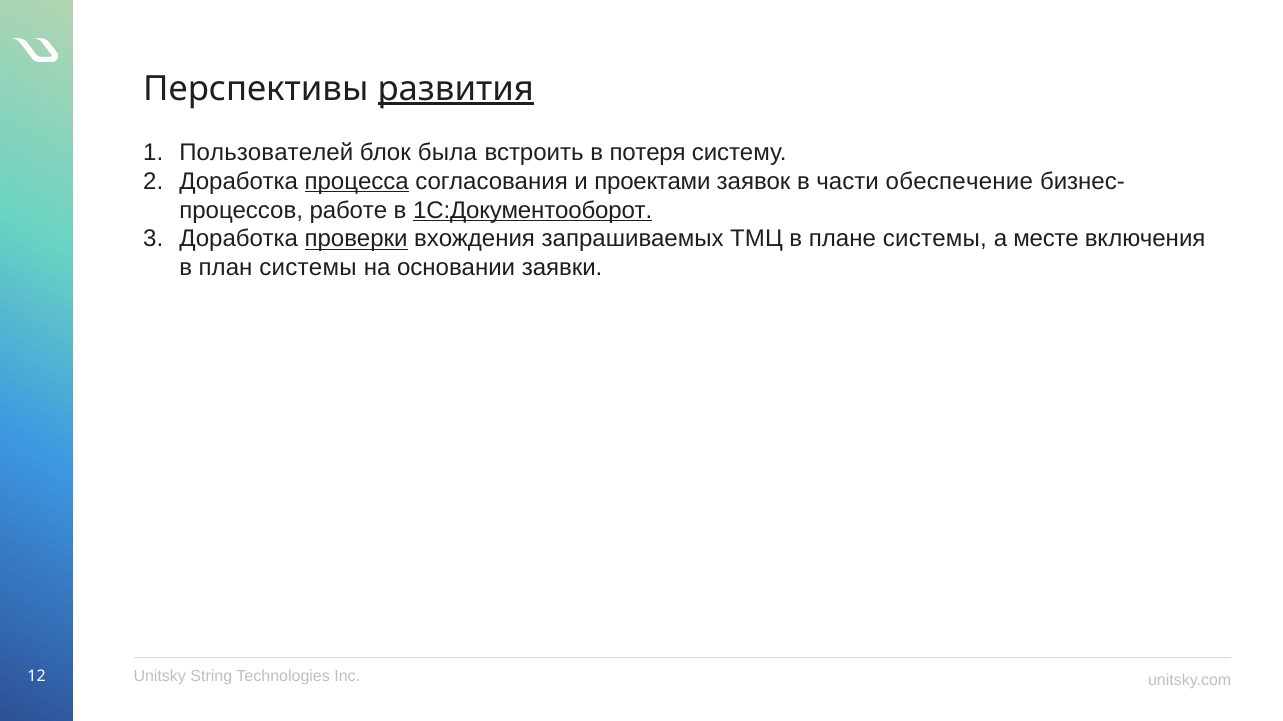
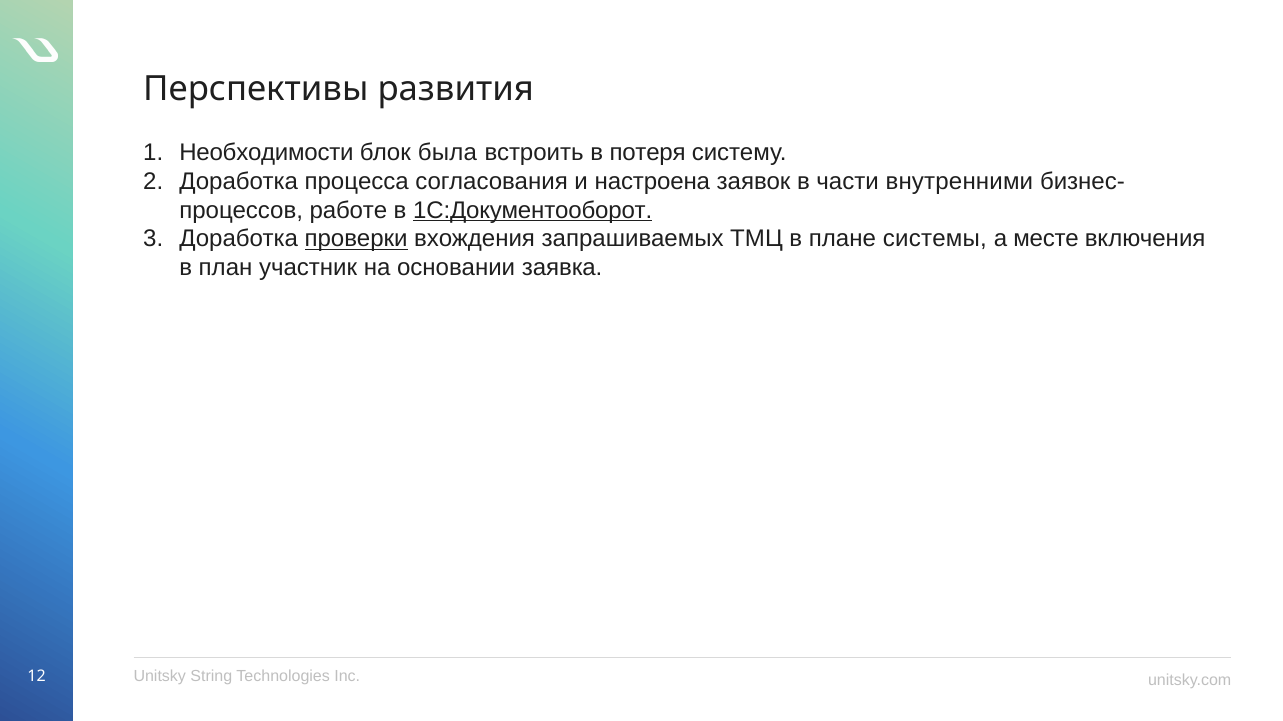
развития underline: present -> none
Пользователей: Пользователей -> Необходимости
процесса underline: present -> none
проектами: проектами -> настроена
обеспечение: обеспечение -> внутренними
план системы: системы -> участник
заявки: заявки -> заявка
